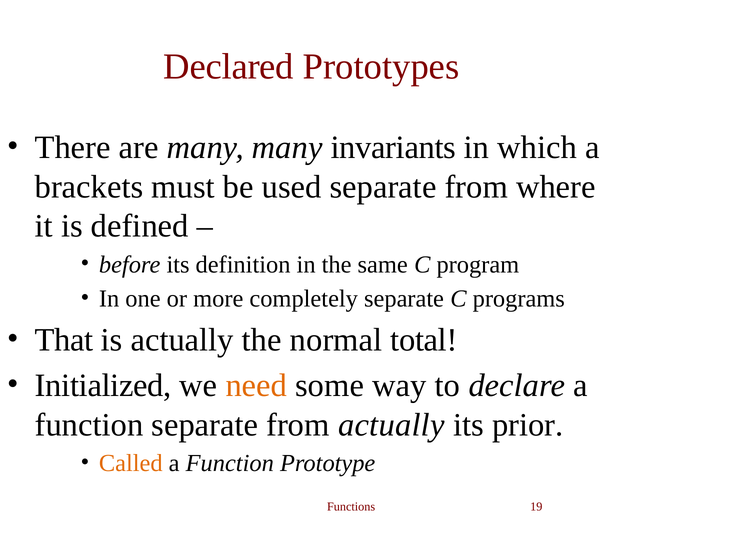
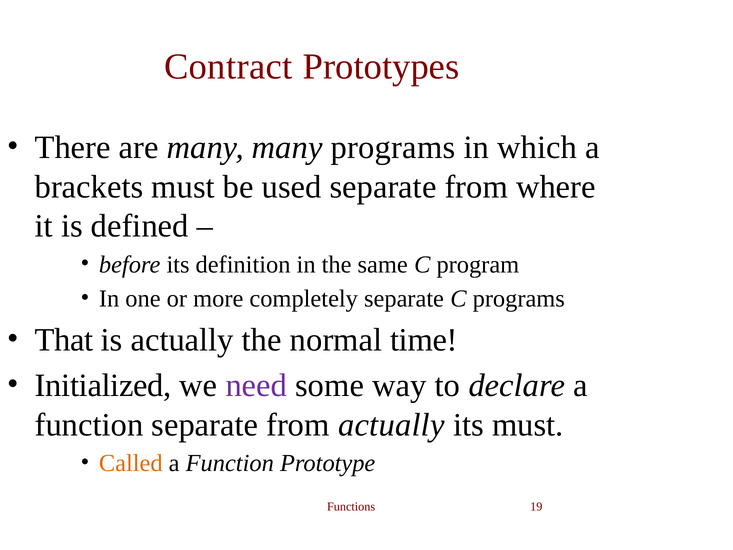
Declared: Declared -> Contract
many invariants: invariants -> programs
total: total -> time
need colour: orange -> purple
its prior: prior -> must
